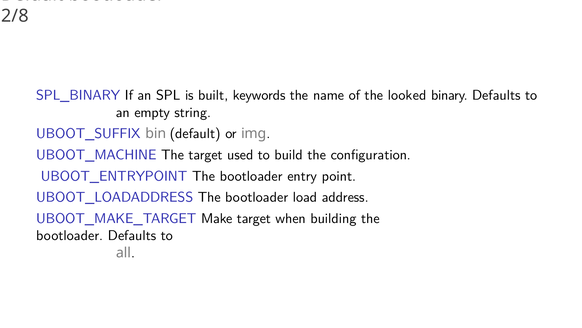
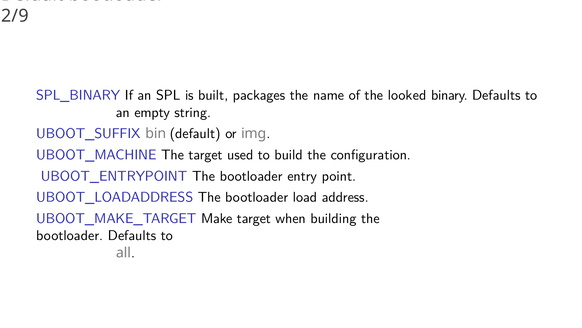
2/8: 2/8 -> 2/9
keywords: keywords -> packages
